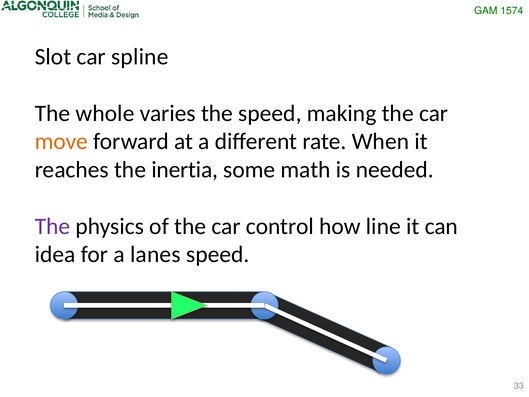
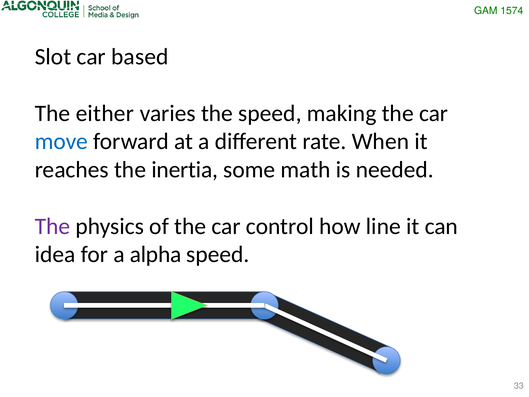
spline: spline -> based
whole: whole -> either
move colour: orange -> blue
lanes: lanes -> alpha
